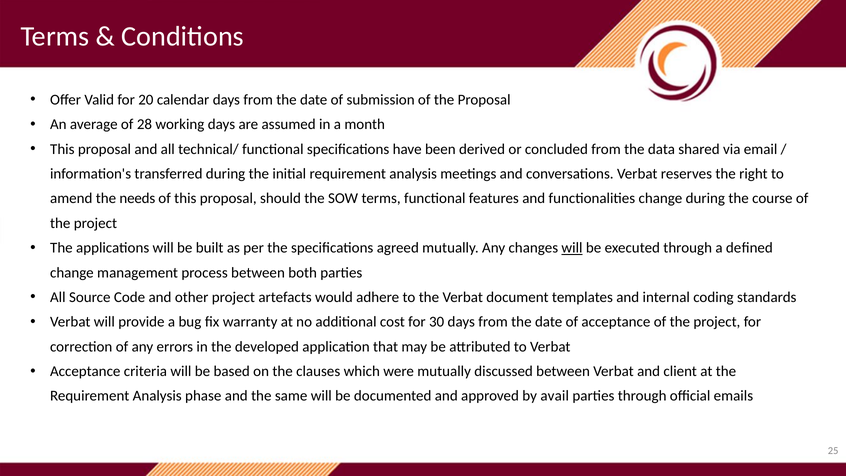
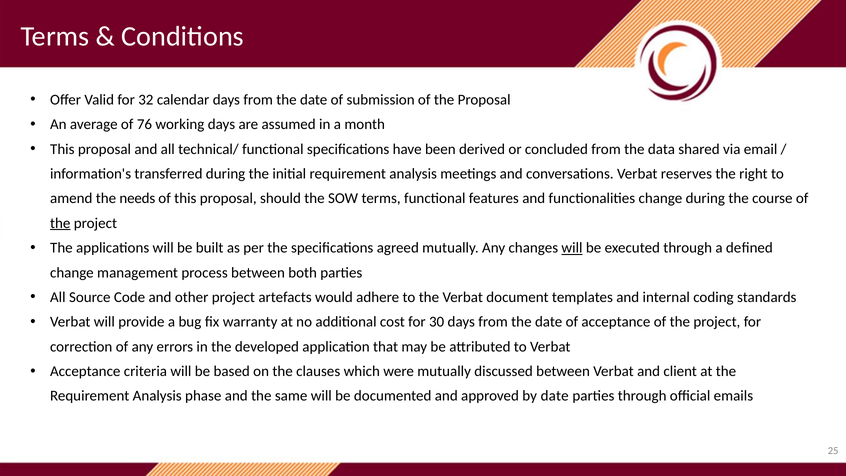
20: 20 -> 32
28: 28 -> 76
the at (60, 223) underline: none -> present
by avail: avail -> date
